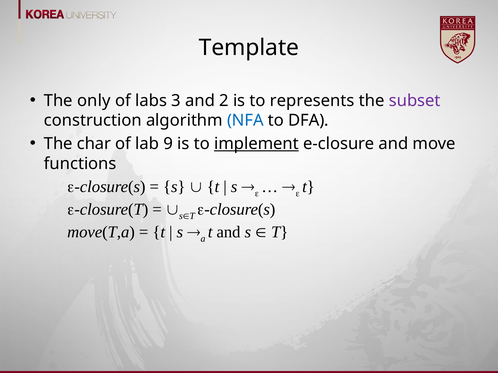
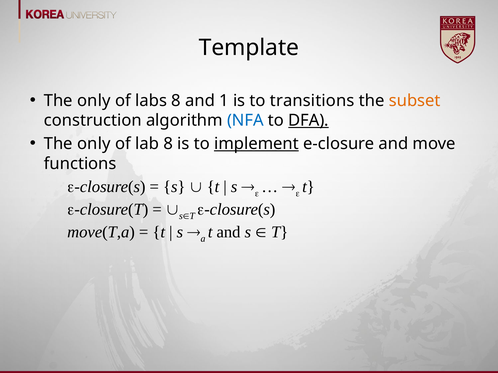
labs 3: 3 -> 8
2: 2 -> 1
represents: represents -> transitions
subset colour: purple -> orange
DFA underline: none -> present
char at (94, 144): char -> only
lab 9: 9 -> 8
